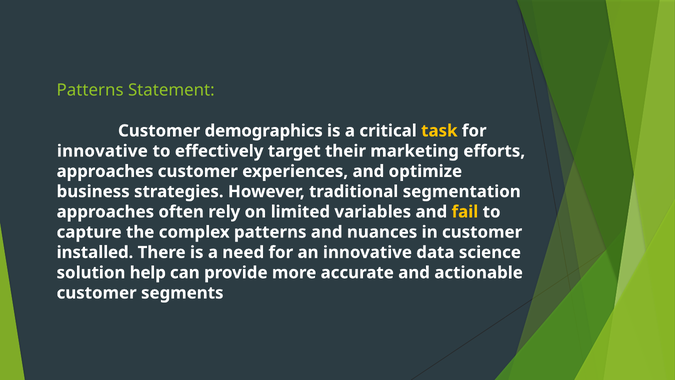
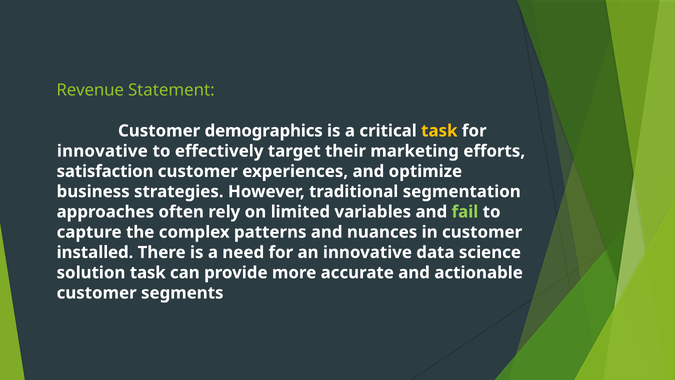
Patterns at (90, 90): Patterns -> Revenue
approaches at (105, 171): approaches -> satisfaction
fail colour: yellow -> light green
solution help: help -> task
